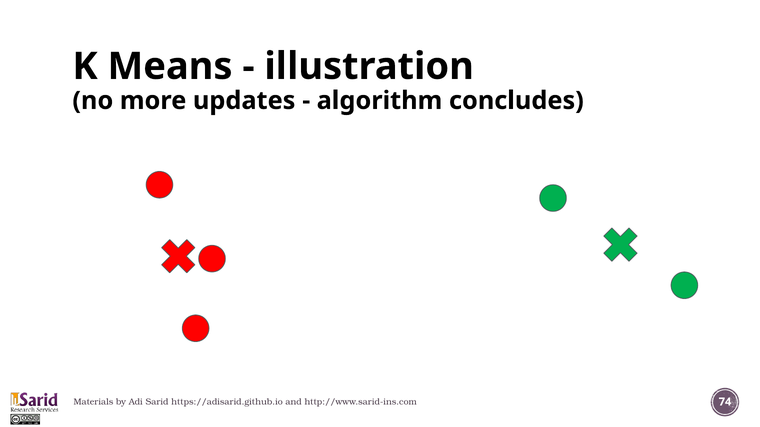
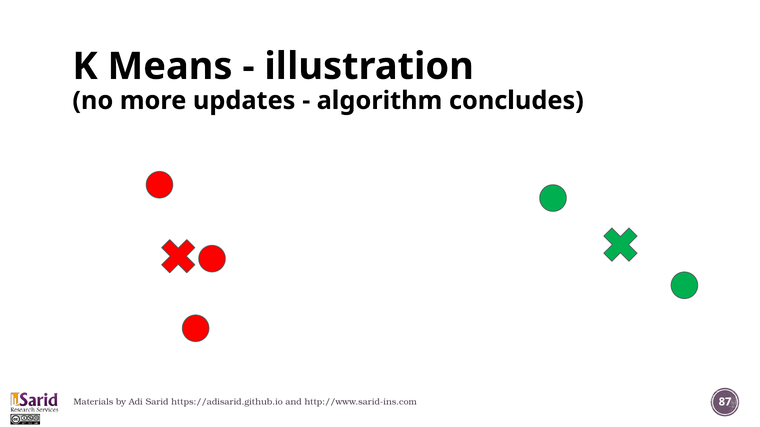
74: 74 -> 87
